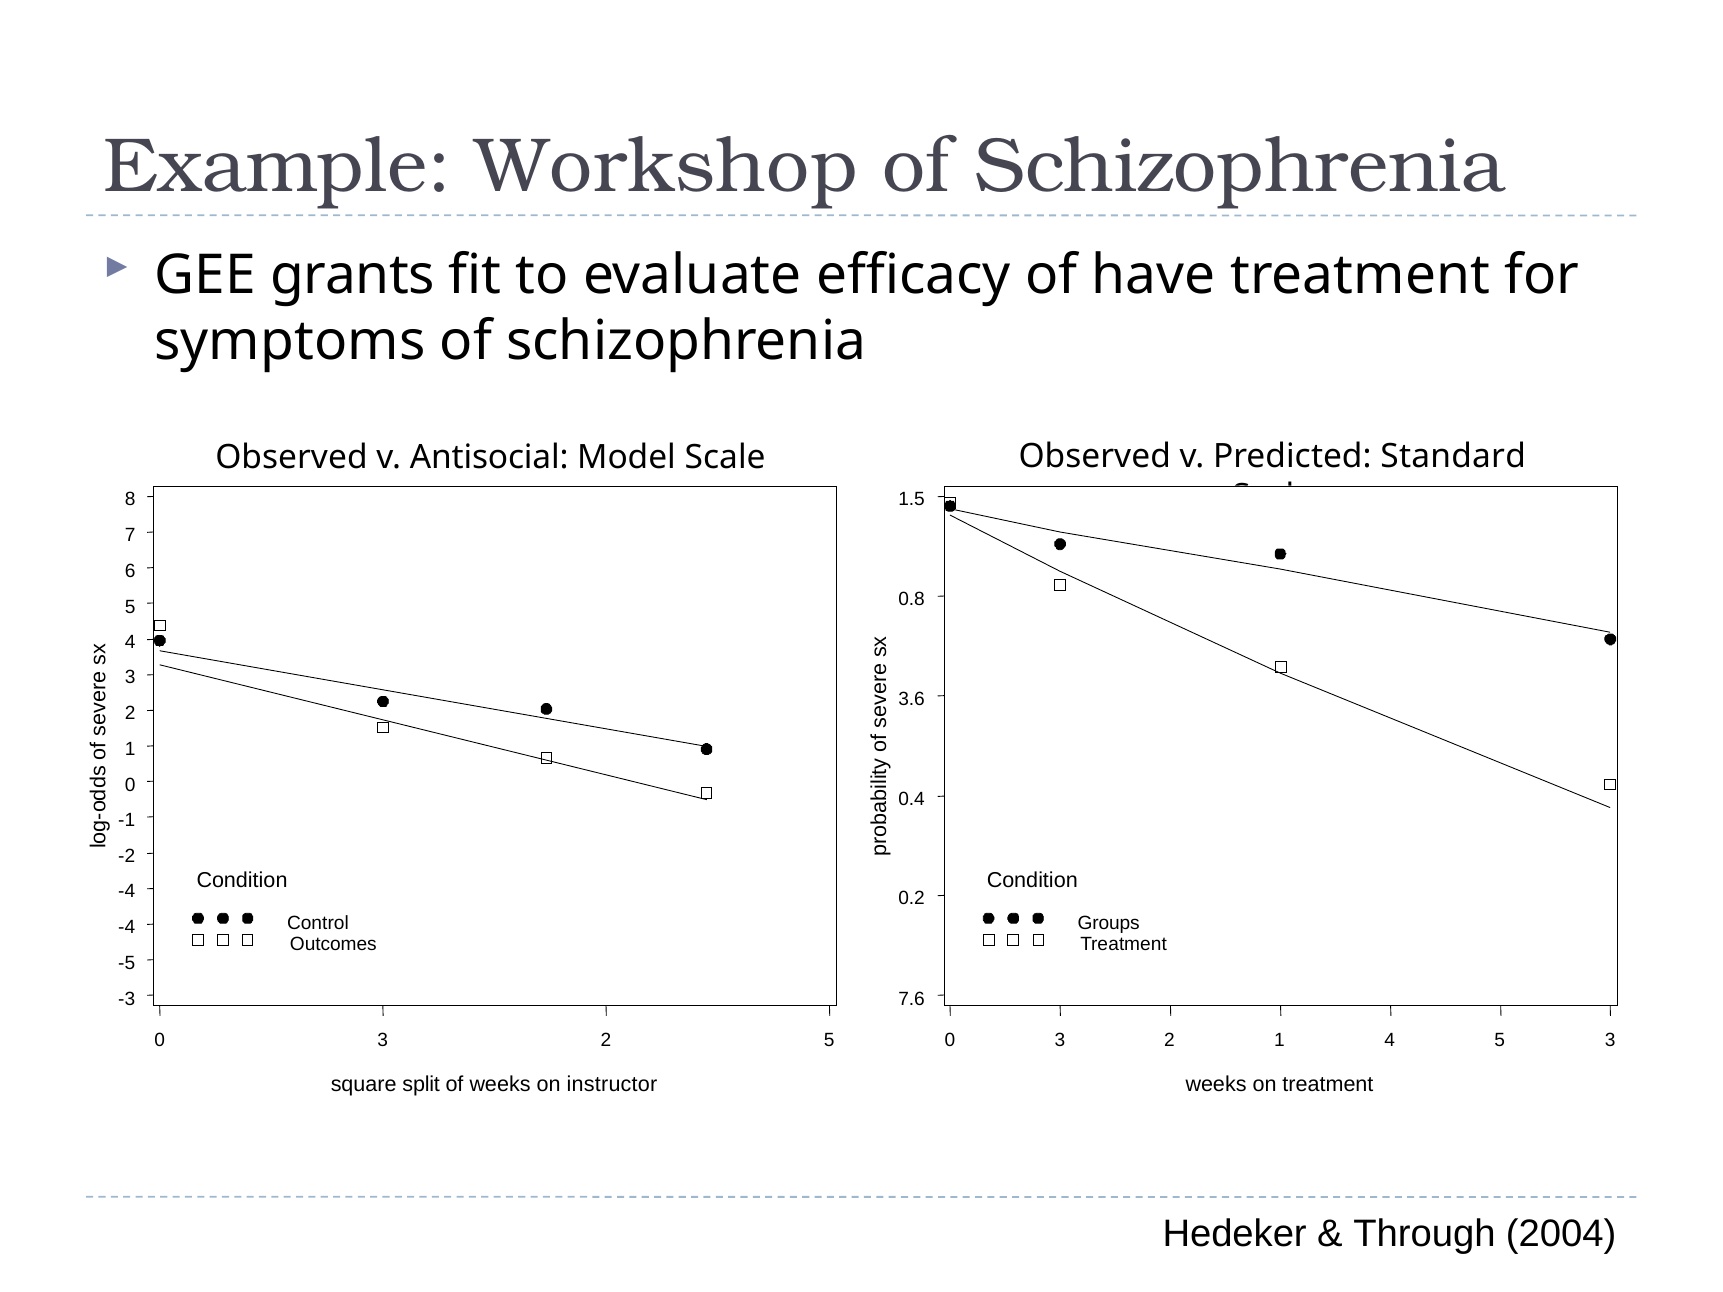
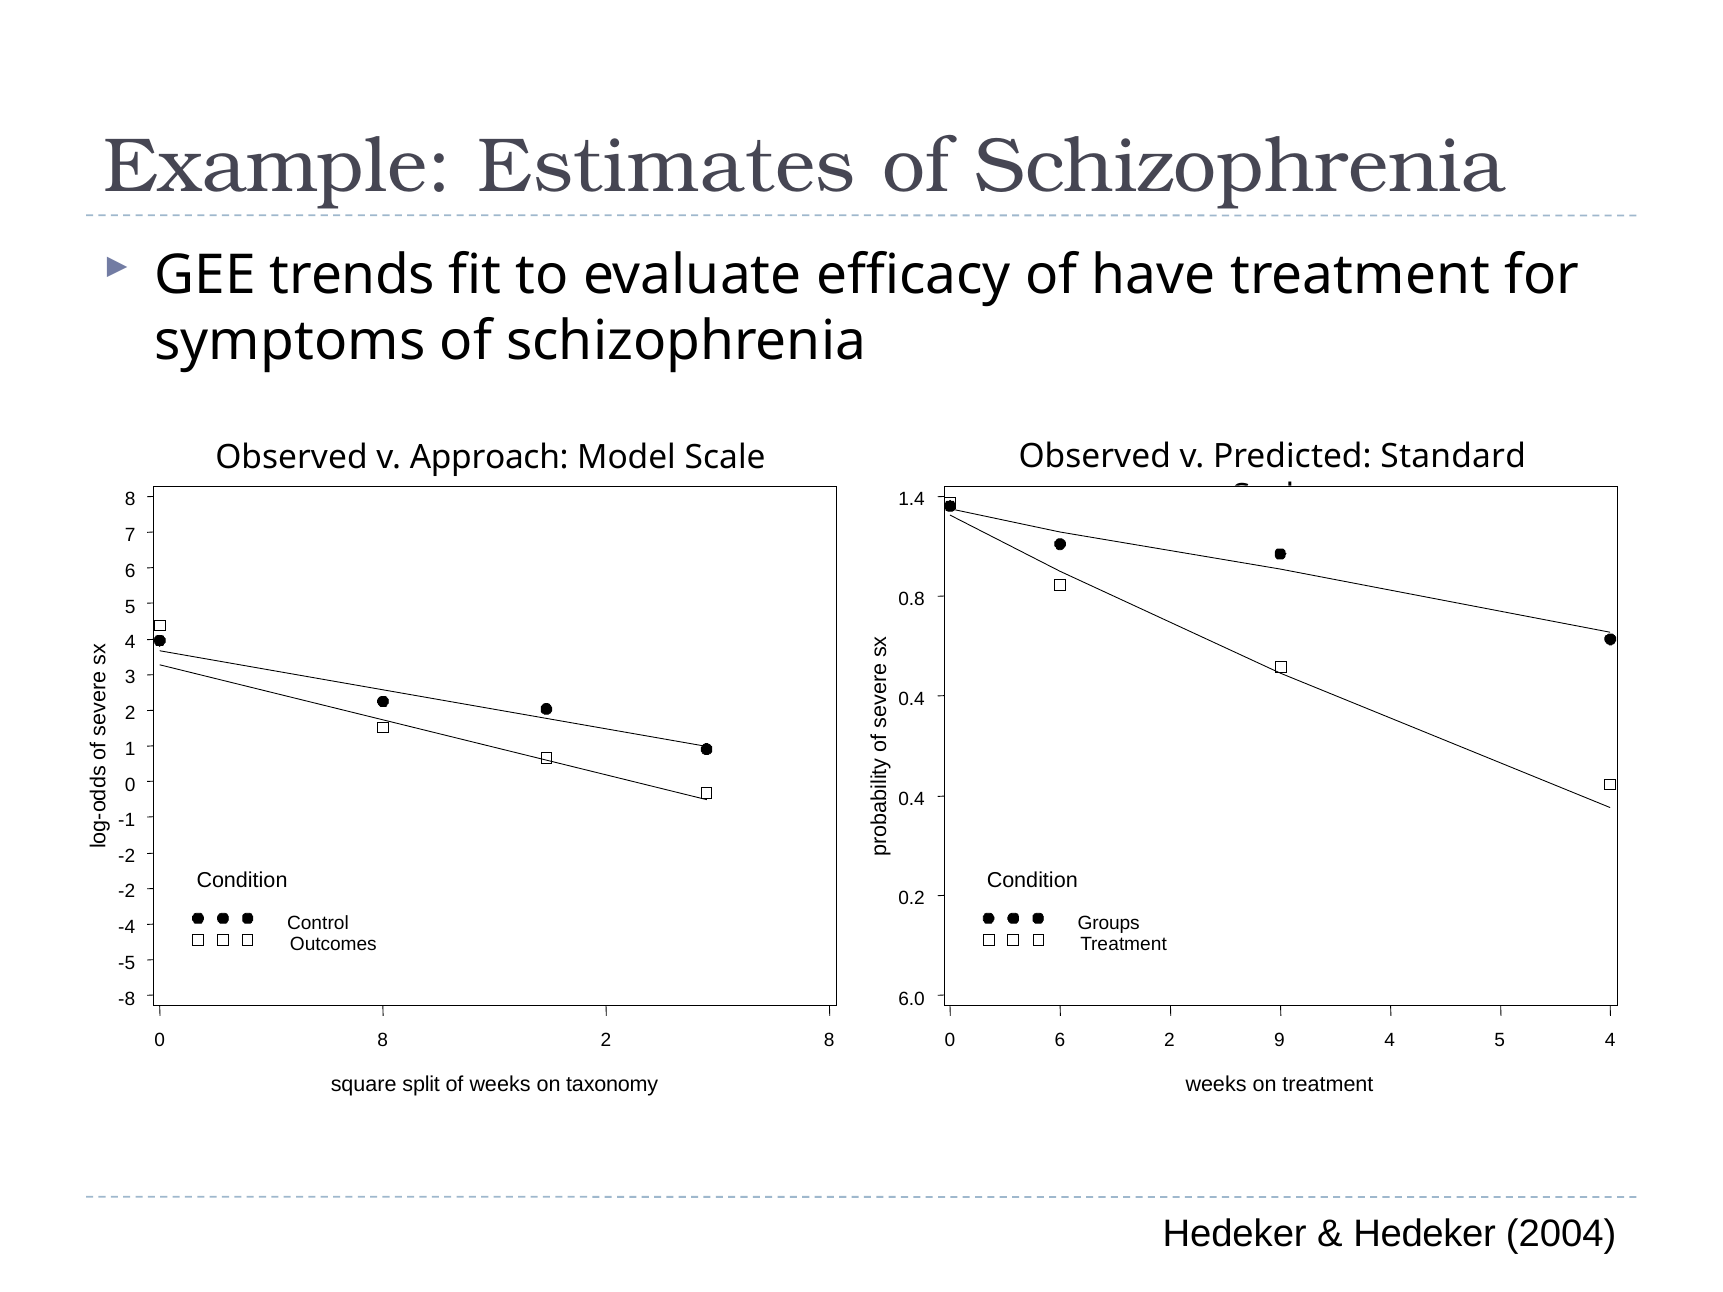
Workshop: Workshop -> Estimates
grants: grants -> trends
Antisocial: Antisocial -> Approach
1.5: 1.5 -> 1.4
3.6 at (912, 699): 3.6 -> 0.4
-4 at (127, 892): -4 -> -2
-3: -3 -> -8
7.6: 7.6 -> 6.0
3 at (383, 1041): 3 -> 8
2 5: 5 -> 8
3 at (1060, 1041): 3 -> 6
2 1: 1 -> 9
5 3: 3 -> 4
instructor: instructor -> taxonomy
Through at (1424, 1235): Through -> Hedeker
